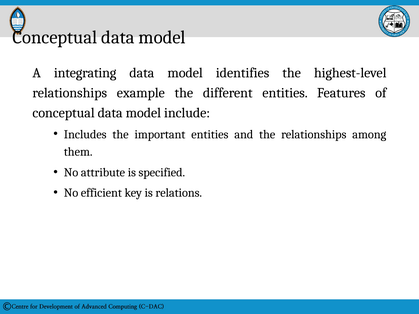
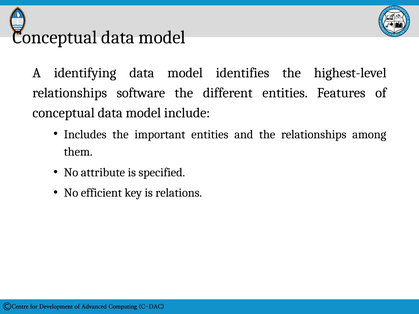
integrating: integrating -> identifying
example: example -> software
